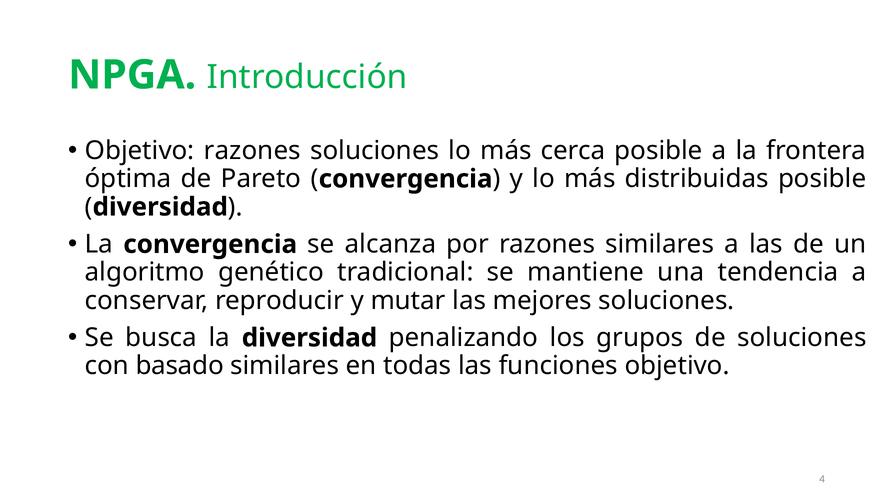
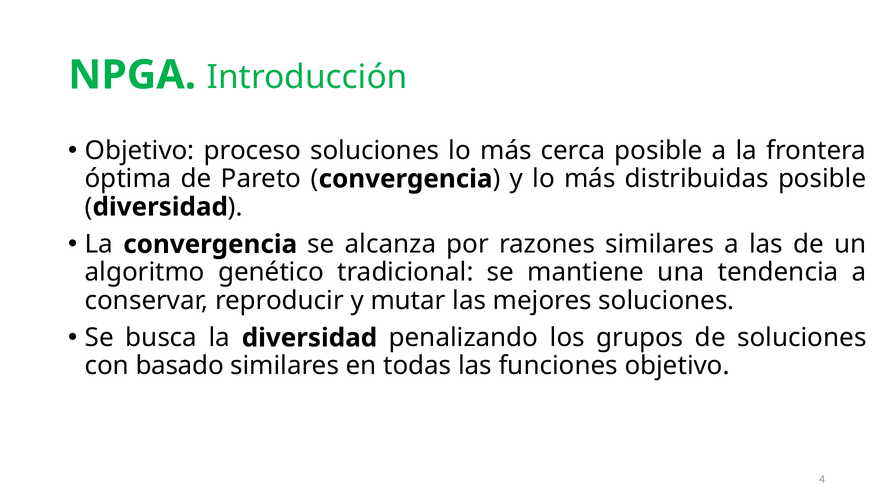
Objetivo razones: razones -> proceso
